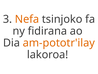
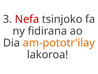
Nefa colour: orange -> red
